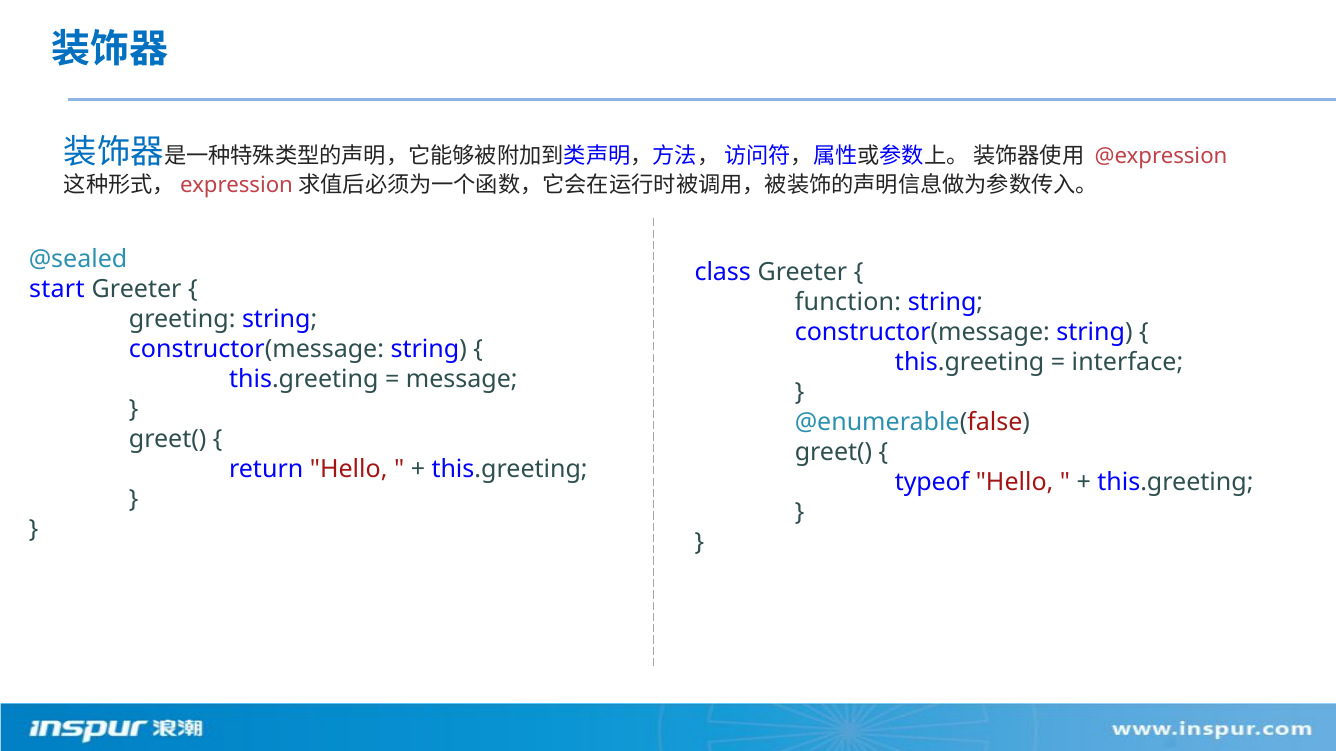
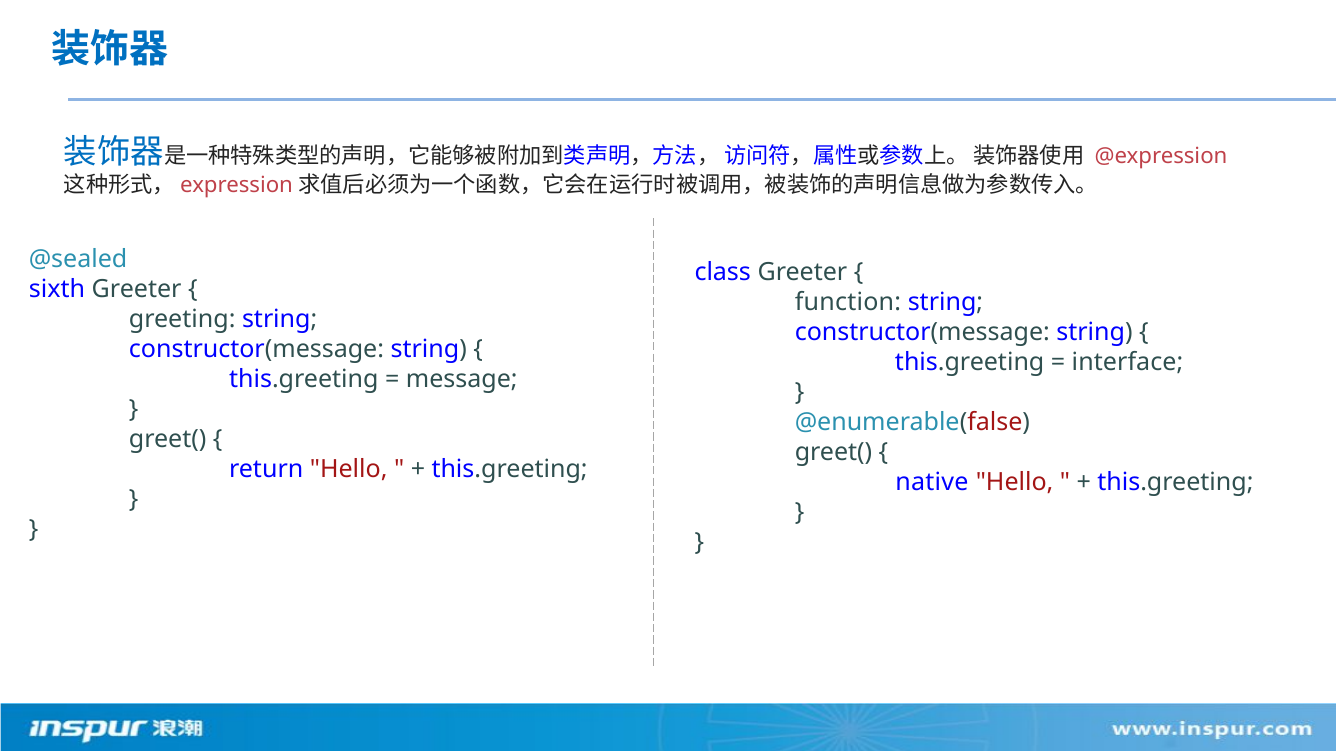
start: start -> sixth
typeof: typeof -> native
